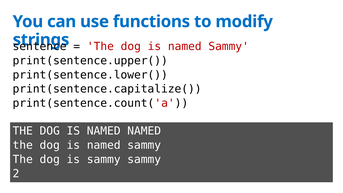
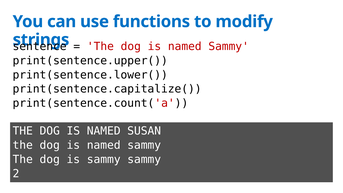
NAMED NAMED: NAMED -> SUSAN
